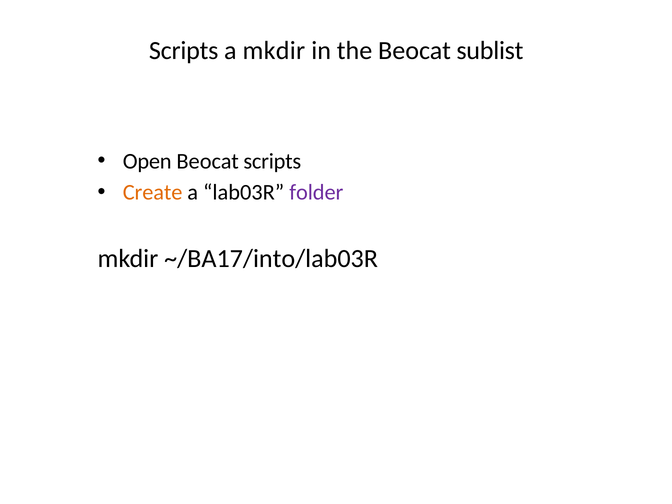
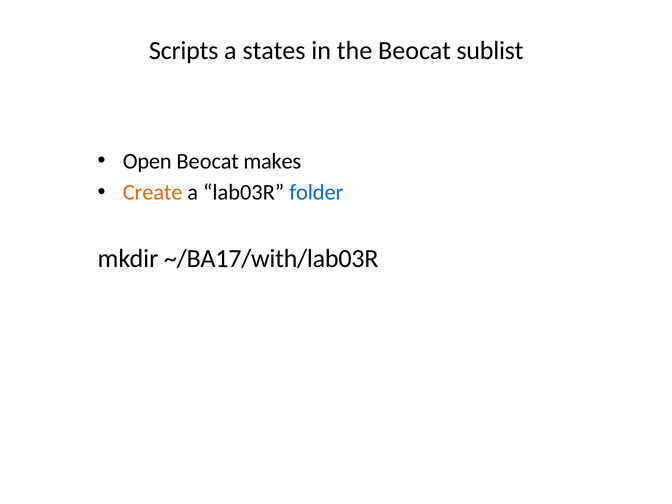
a mkdir: mkdir -> states
Beocat scripts: scripts -> makes
folder colour: purple -> blue
~/BA17/into/lab03R: ~/BA17/into/lab03R -> ~/BA17/with/lab03R
